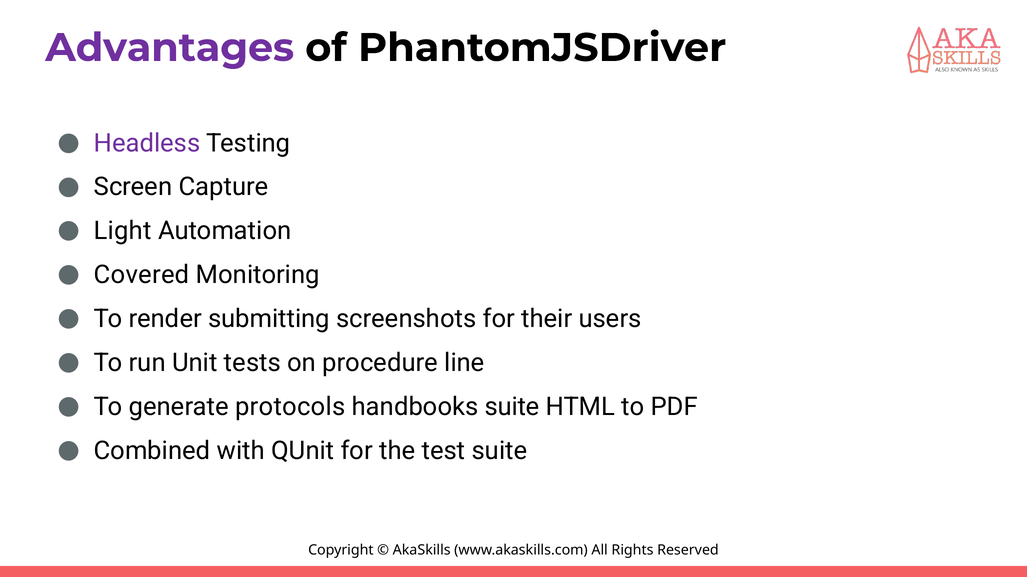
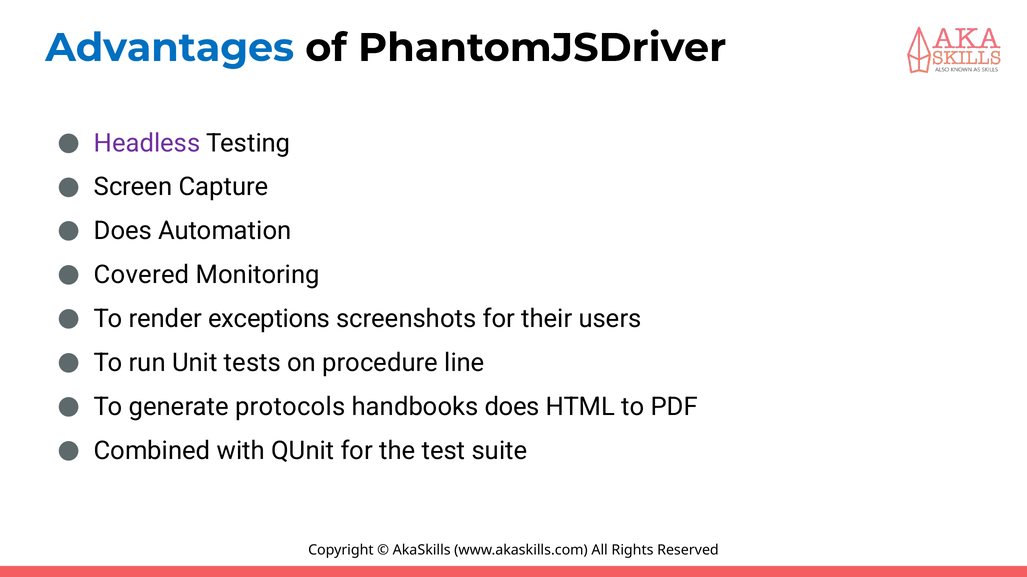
Advantages colour: purple -> blue
Light at (123, 231): Light -> Does
submitting: submitting -> exceptions
handbooks suite: suite -> does
